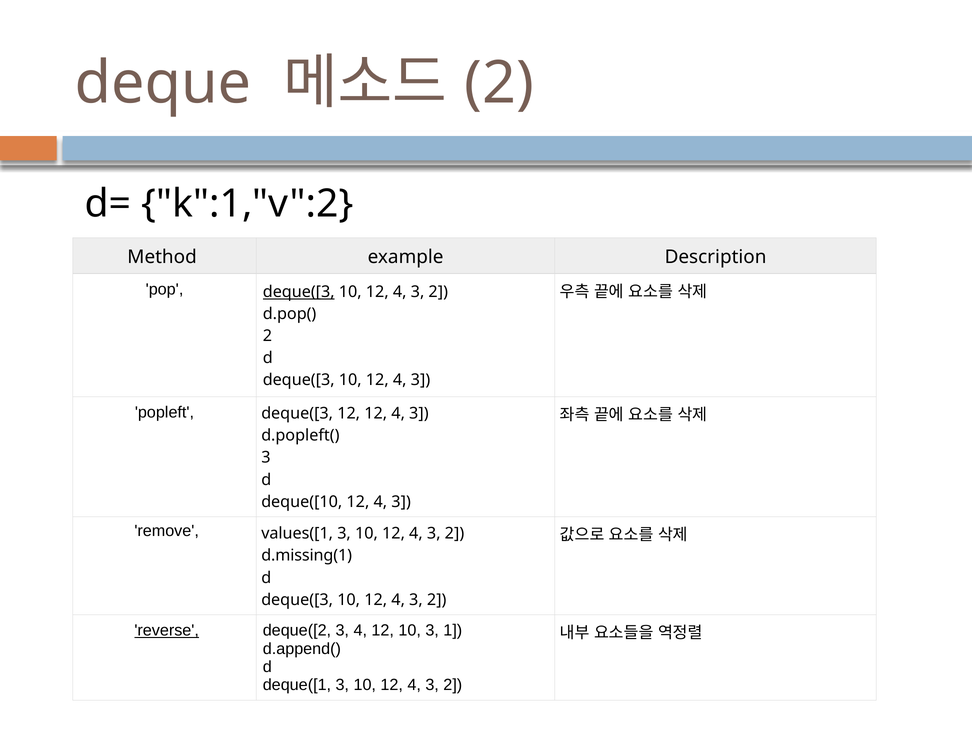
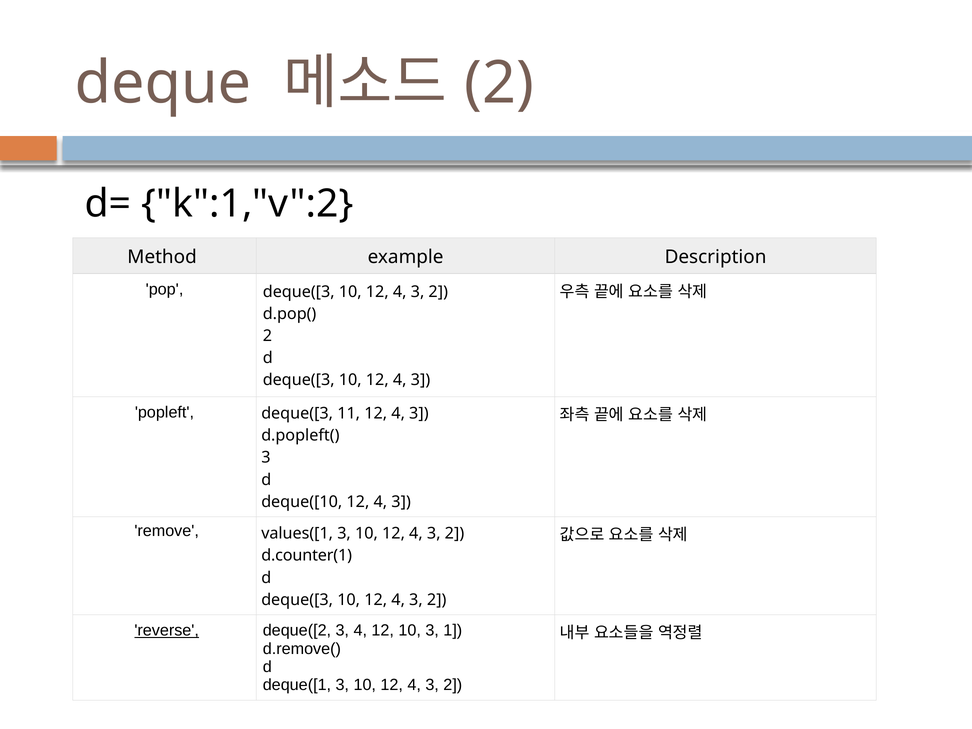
deque([3 at (299, 292) underline: present -> none
deque([3 12: 12 -> 11
d.missing(1: d.missing(1 -> d.counter(1
d.append(: d.append( -> d.remove(
